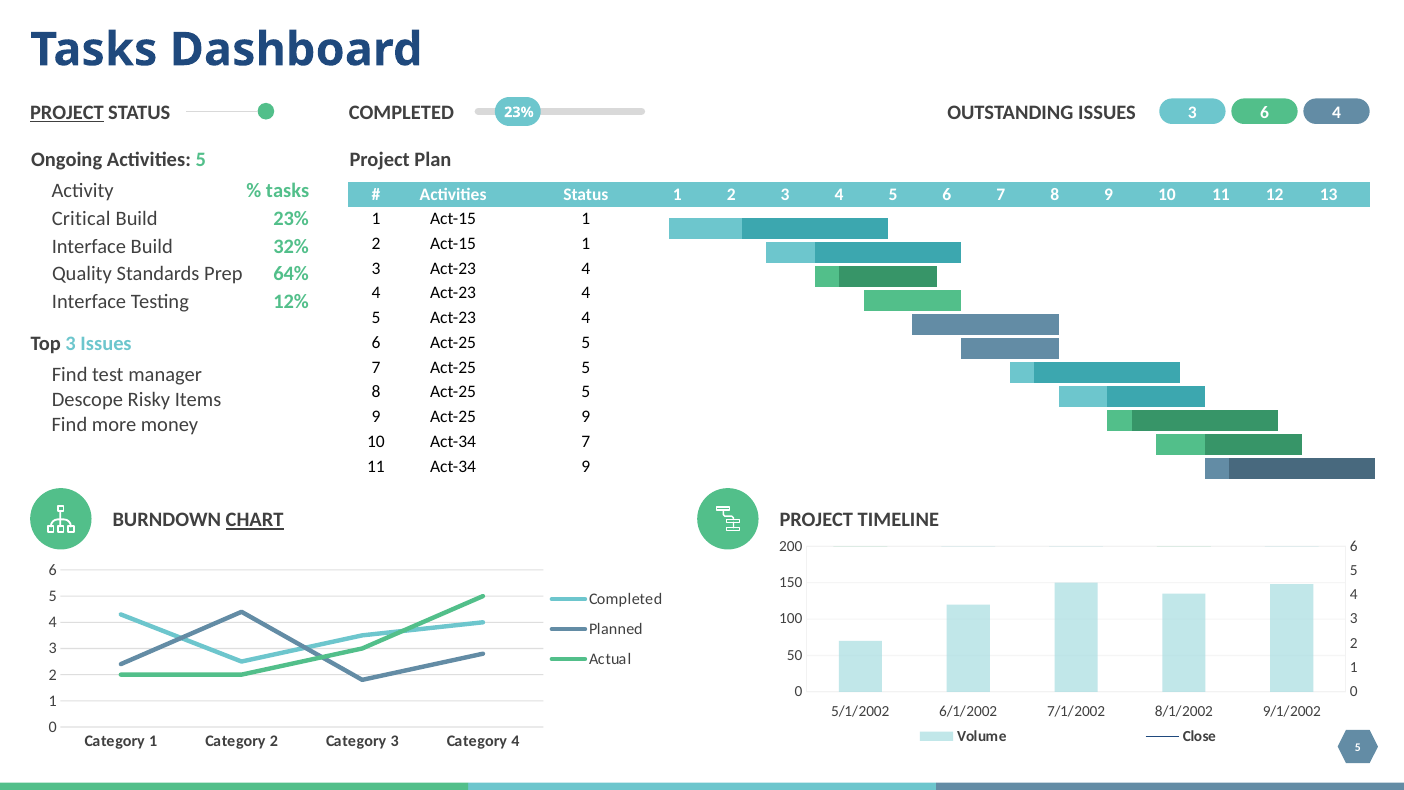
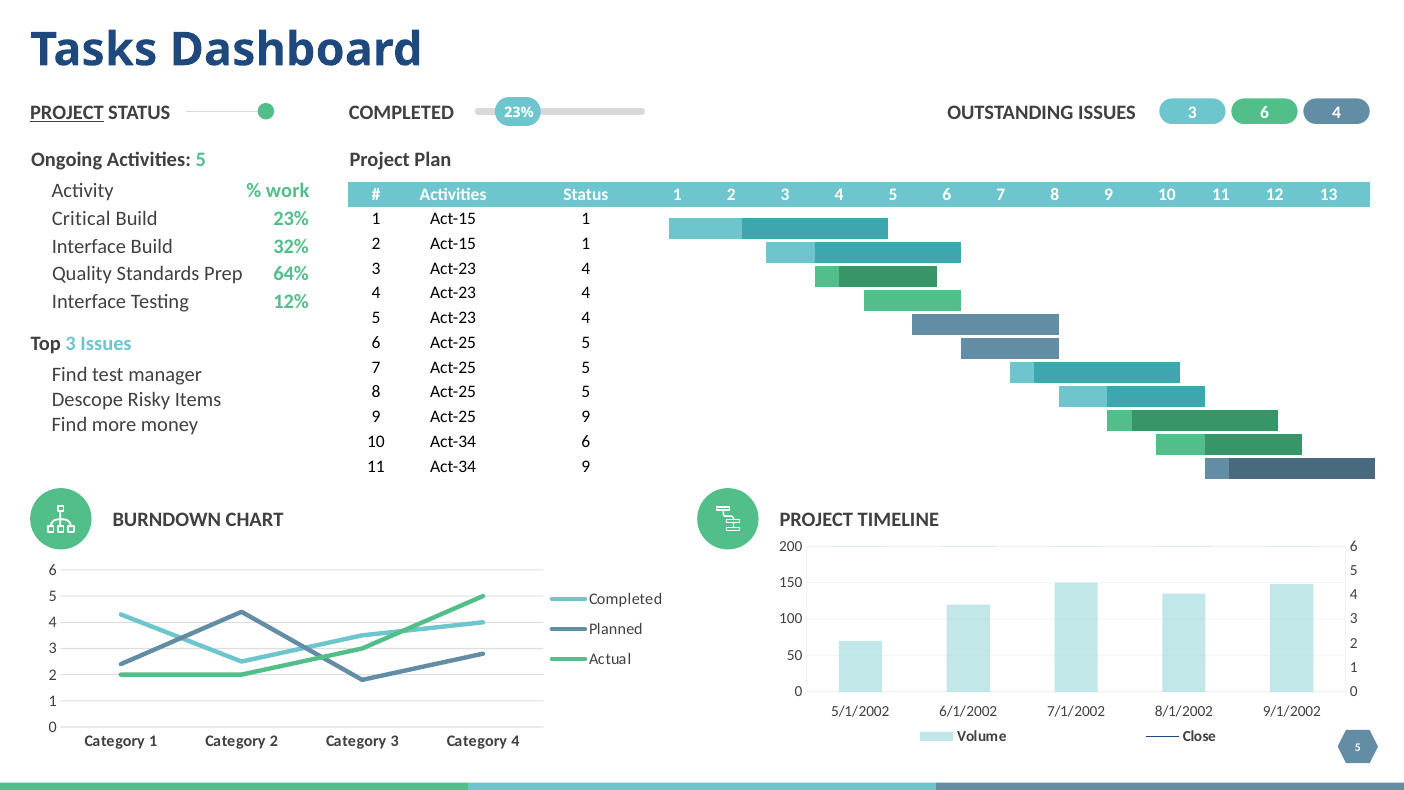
tasks at (288, 190): tasks -> work
Act-34 7: 7 -> 6
CHART underline: present -> none
